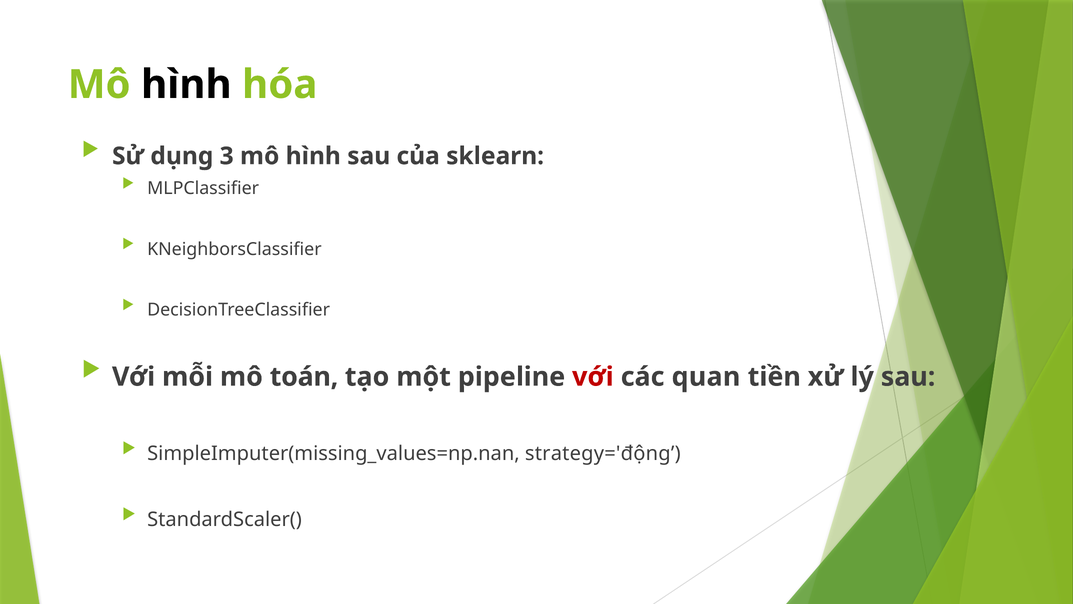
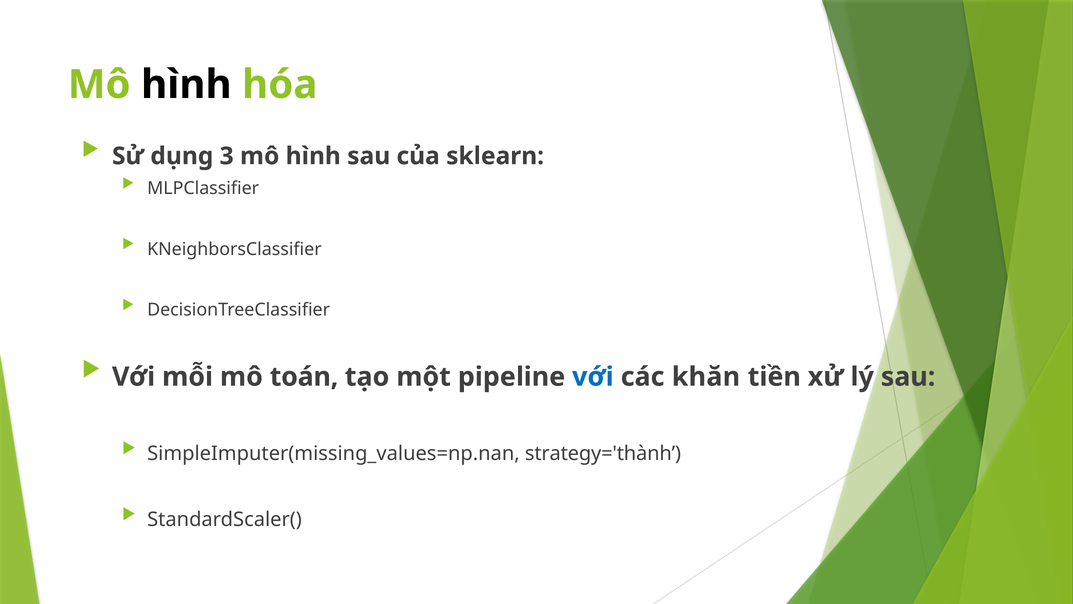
với at (593, 377) colour: red -> blue
quan: quan -> khăn
strategy='động: strategy='động -> strategy='thành
